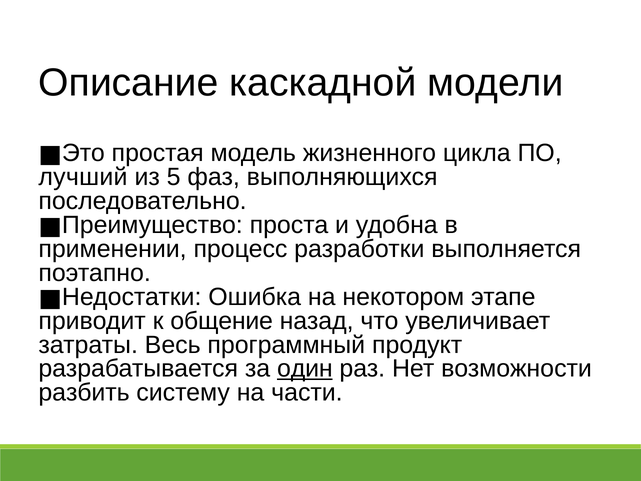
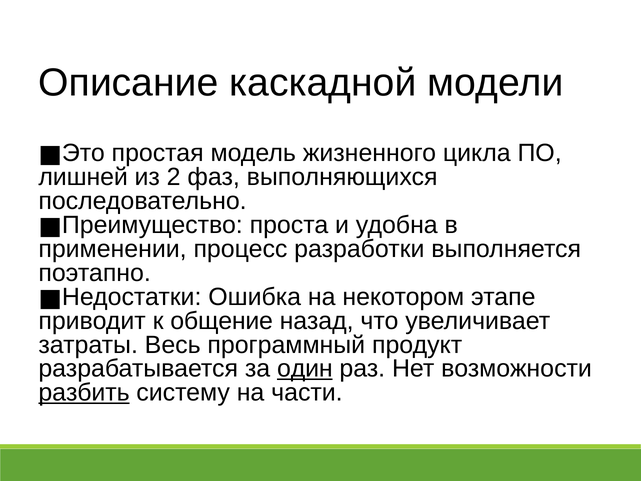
лучший: лучший -> лишней
5: 5 -> 2
разбить underline: none -> present
